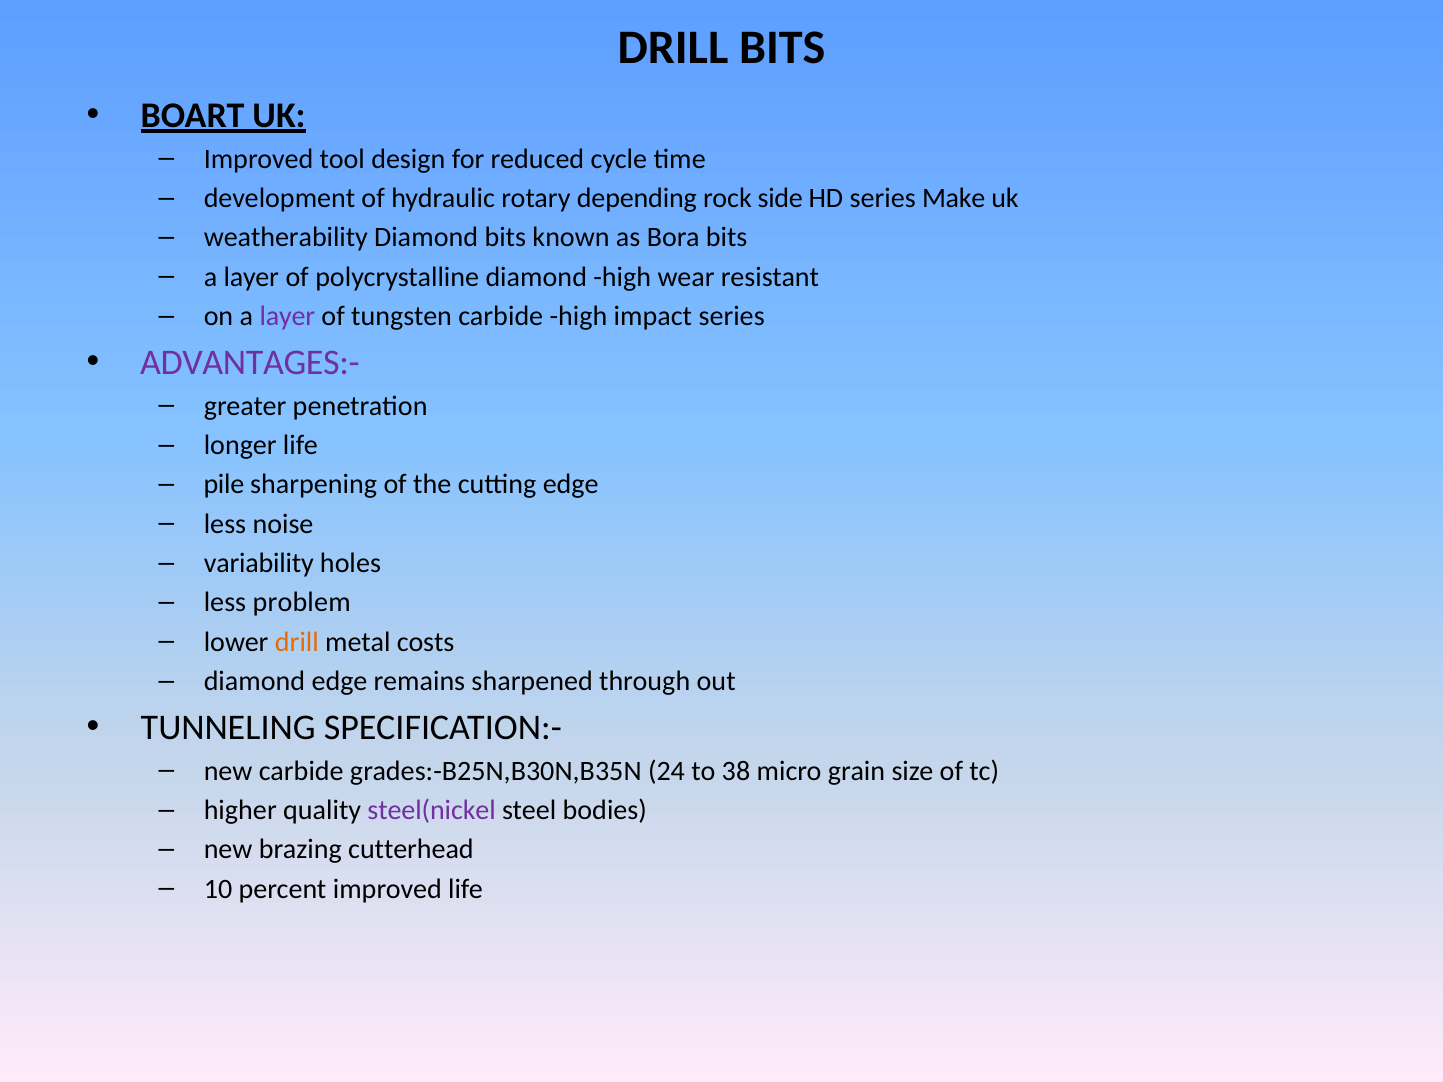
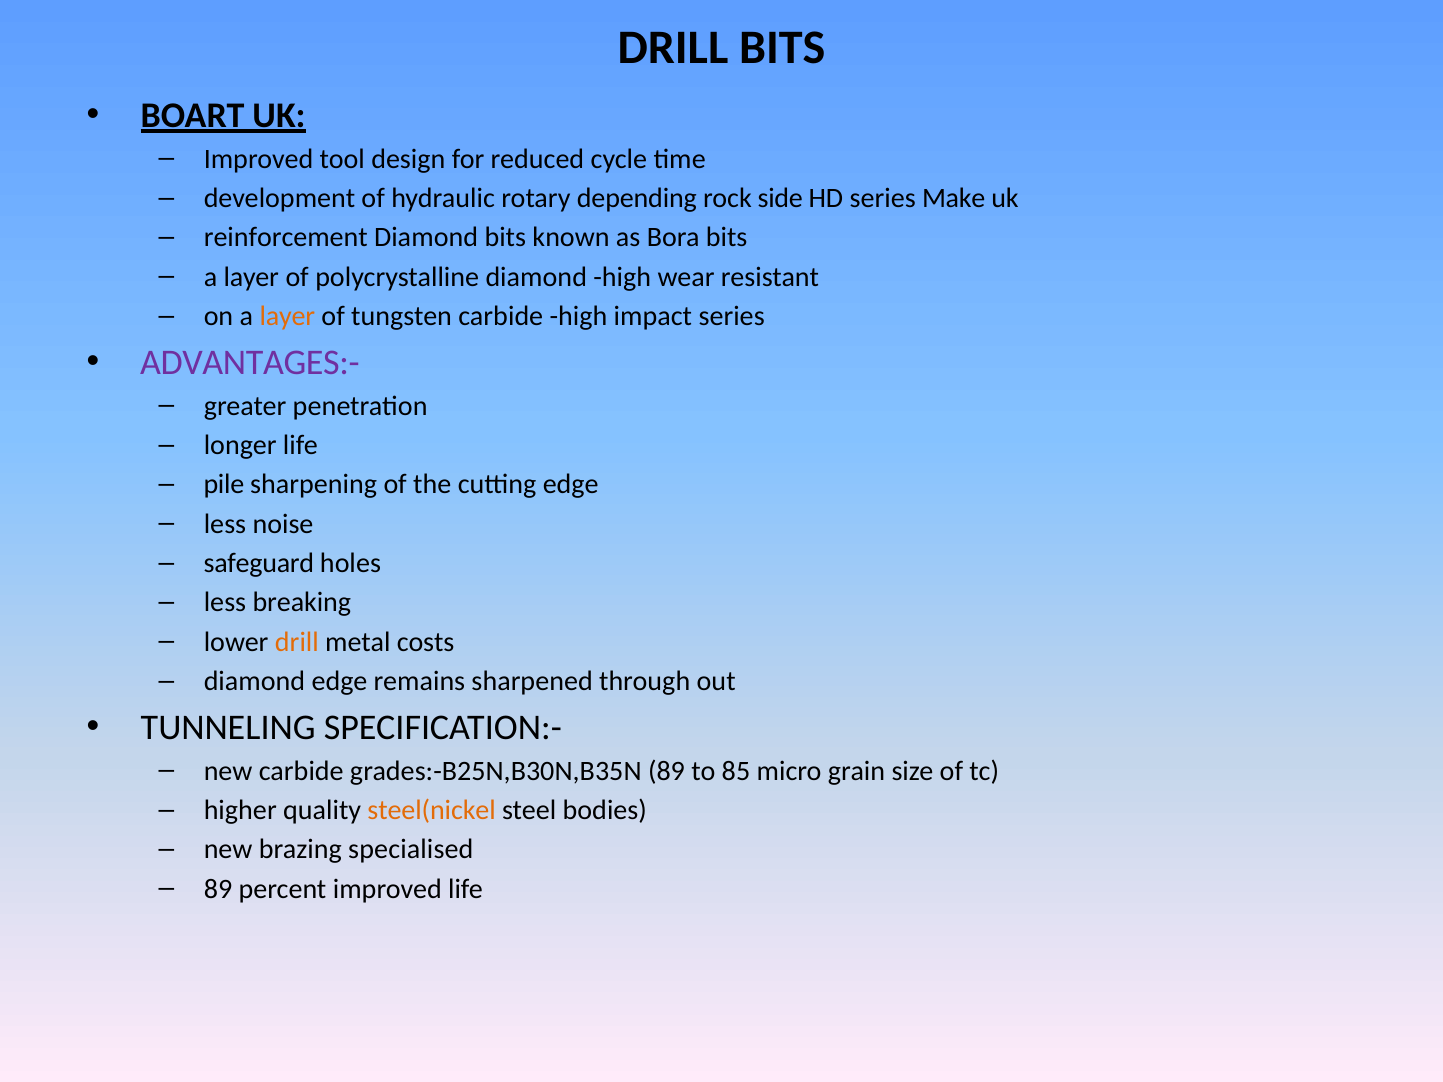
weatherability: weatherability -> reinforcement
layer at (287, 316) colour: purple -> orange
variability: variability -> safeguard
problem: problem -> breaking
grades:-B25N,B30N,B35N 24: 24 -> 89
38: 38 -> 85
steel(nickel colour: purple -> orange
cutterhead: cutterhead -> specialised
10 at (218, 889): 10 -> 89
